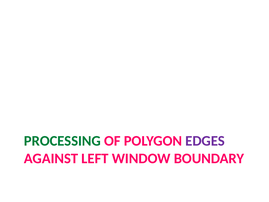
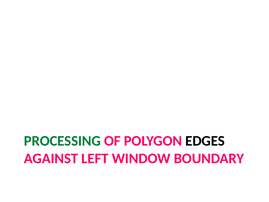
EDGES colour: purple -> black
